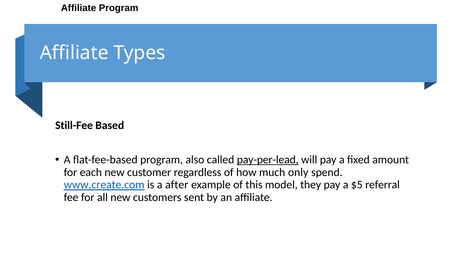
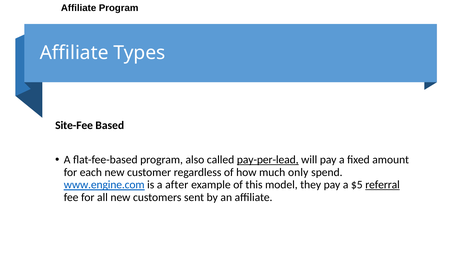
Still-Fee: Still-Fee -> Site-Fee
www.create.com: www.create.com -> www.engine.com
referral underline: none -> present
